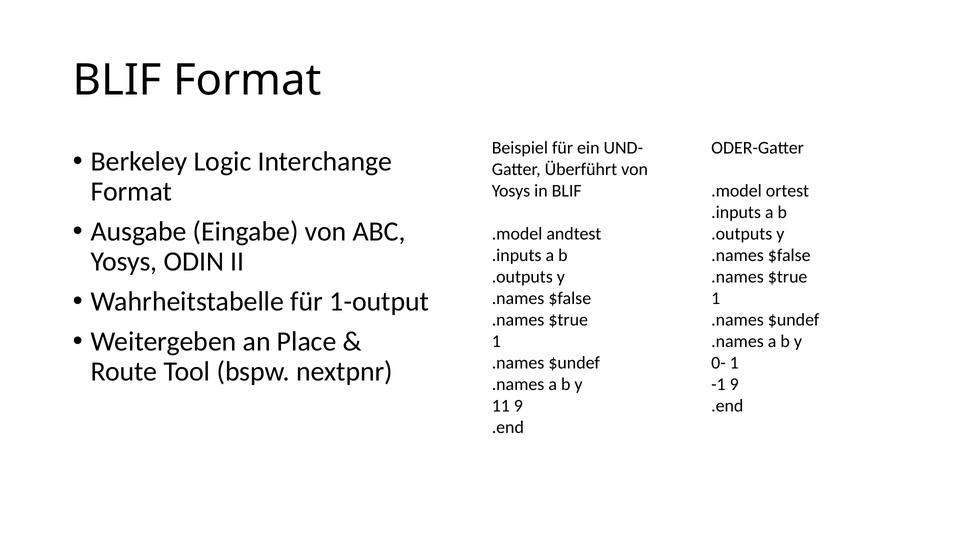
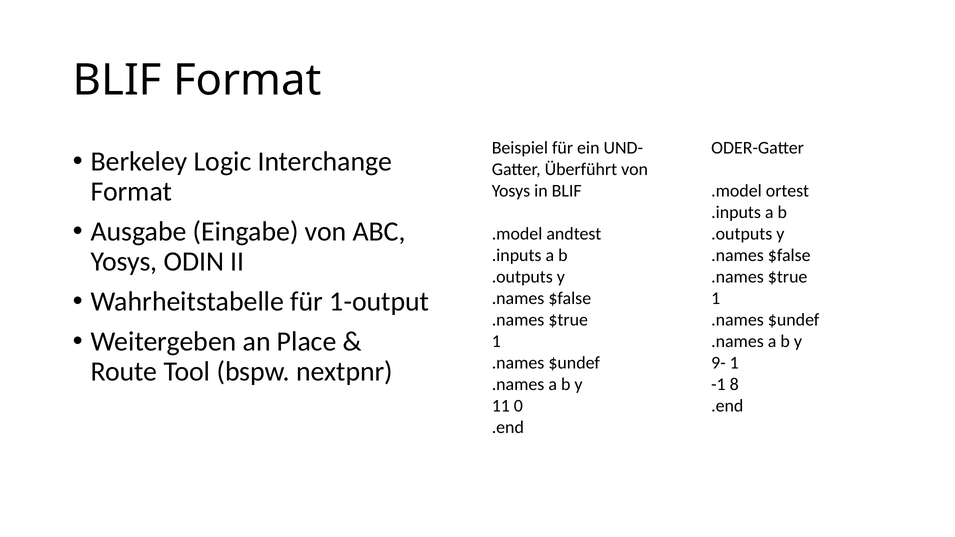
0-: 0- -> 9-
-1 9: 9 -> 8
11 9: 9 -> 0
